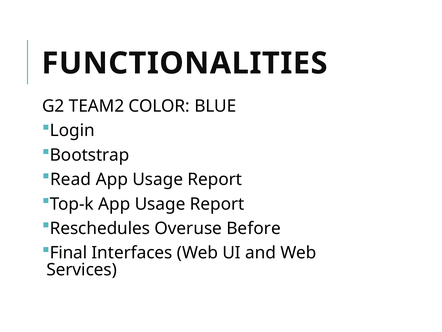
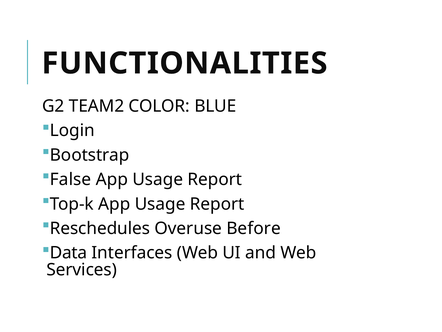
Read: Read -> False
Final: Final -> Data
